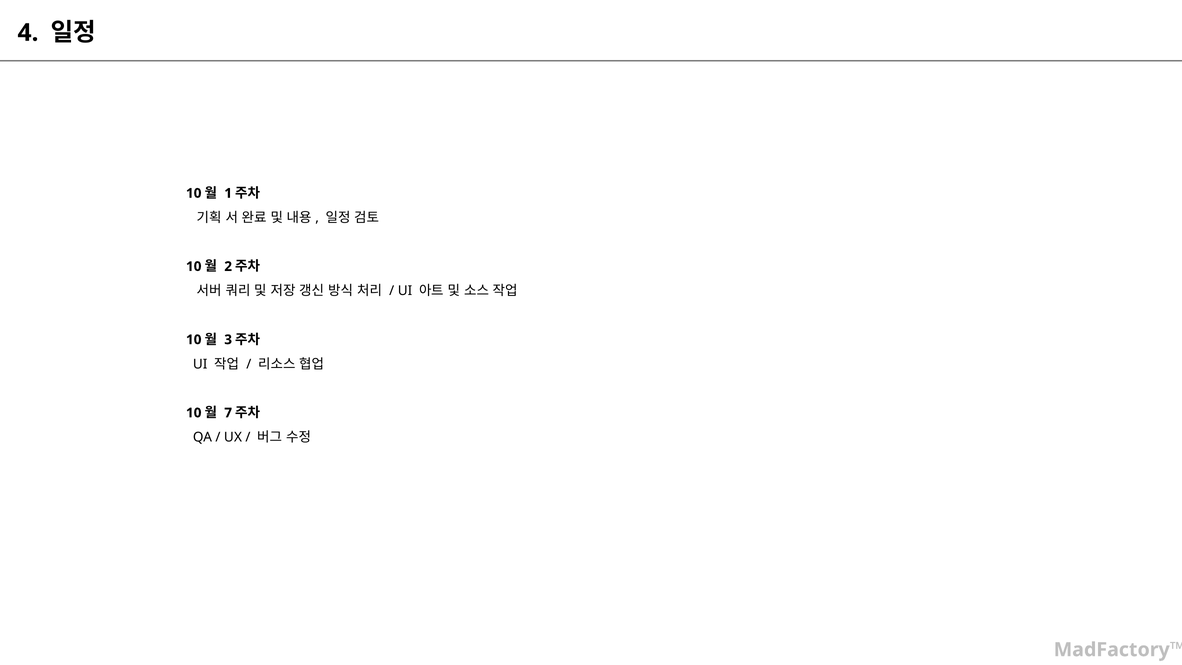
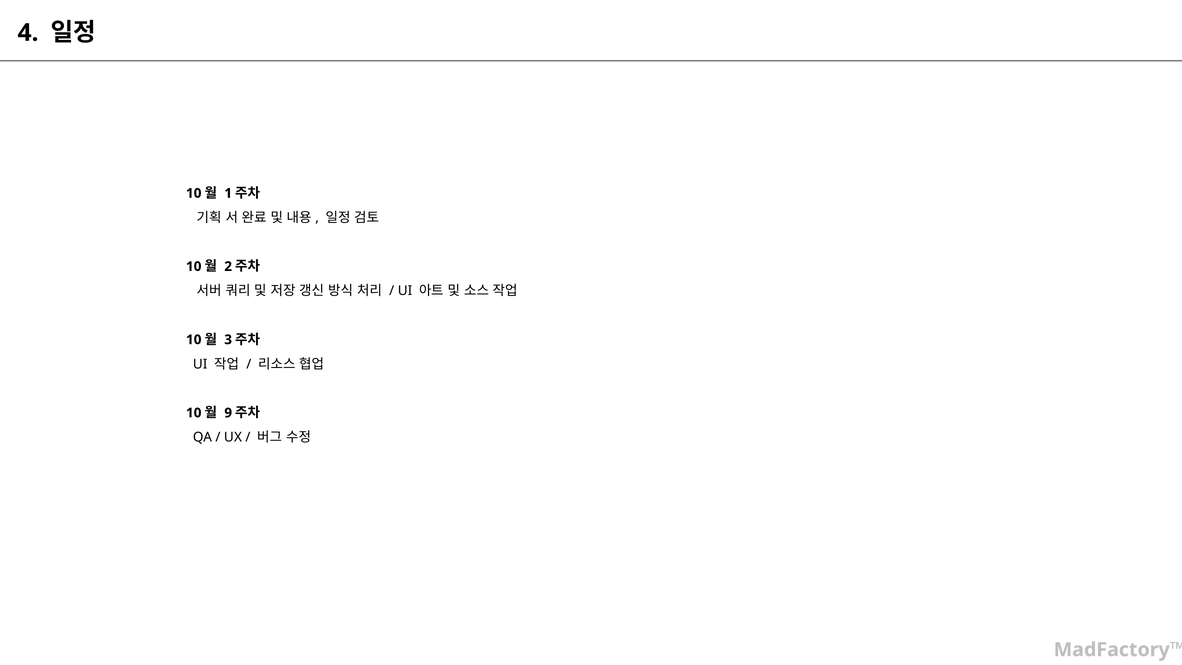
7: 7 -> 9
